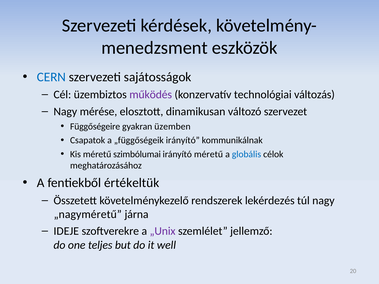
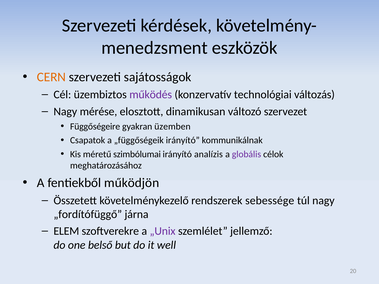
CERN colour: blue -> orange
irányító méretű: méretű -> analízis
globális colour: blue -> purple
értékeltük: értékeltük -> működjön
lekérdezés: lekérdezés -> sebessége
„nagyméretű: „nagyméretű -> „fordítófüggő
IDEJE: IDEJE -> ELEM
teljes: teljes -> belső
